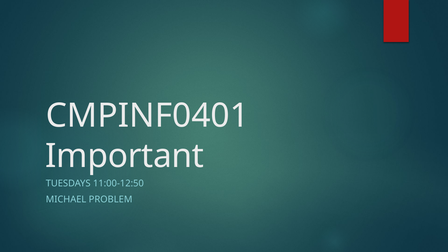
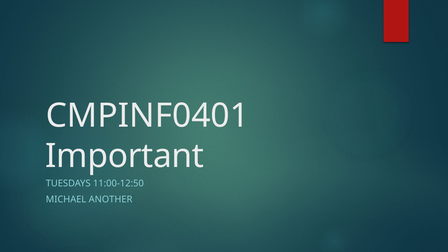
PROBLEM: PROBLEM -> ANOTHER
